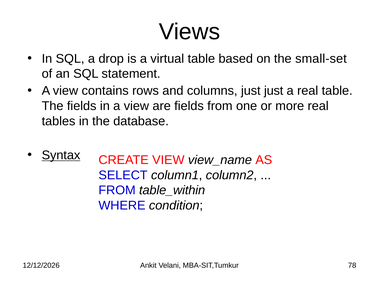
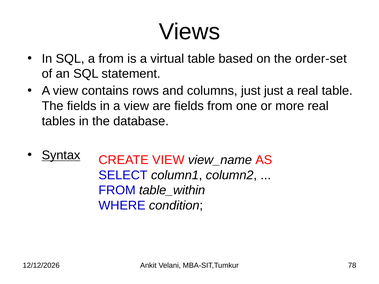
a drop: drop -> from
small-set: small-set -> order-set
